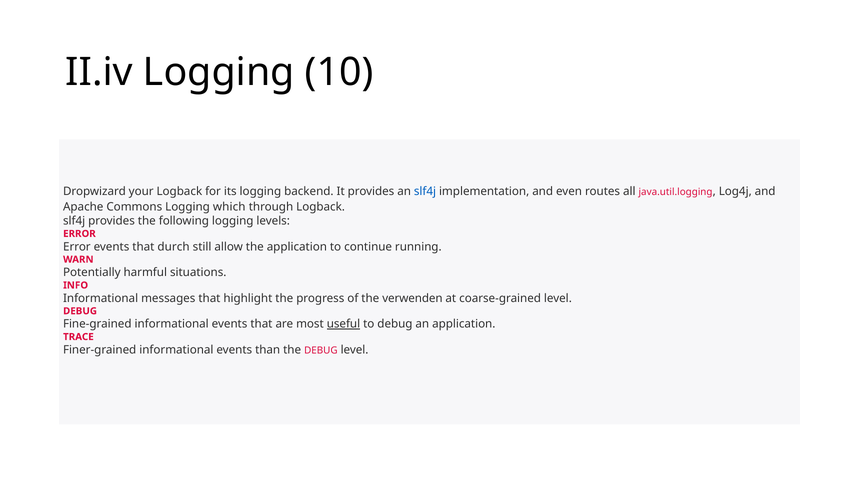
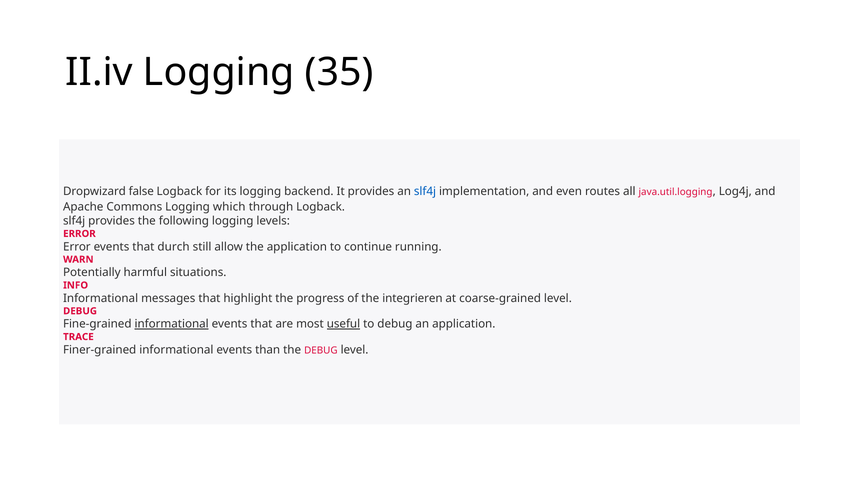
10: 10 -> 35
your: your -> false
verwenden: verwenden -> integrieren
informational at (172, 324) underline: none -> present
